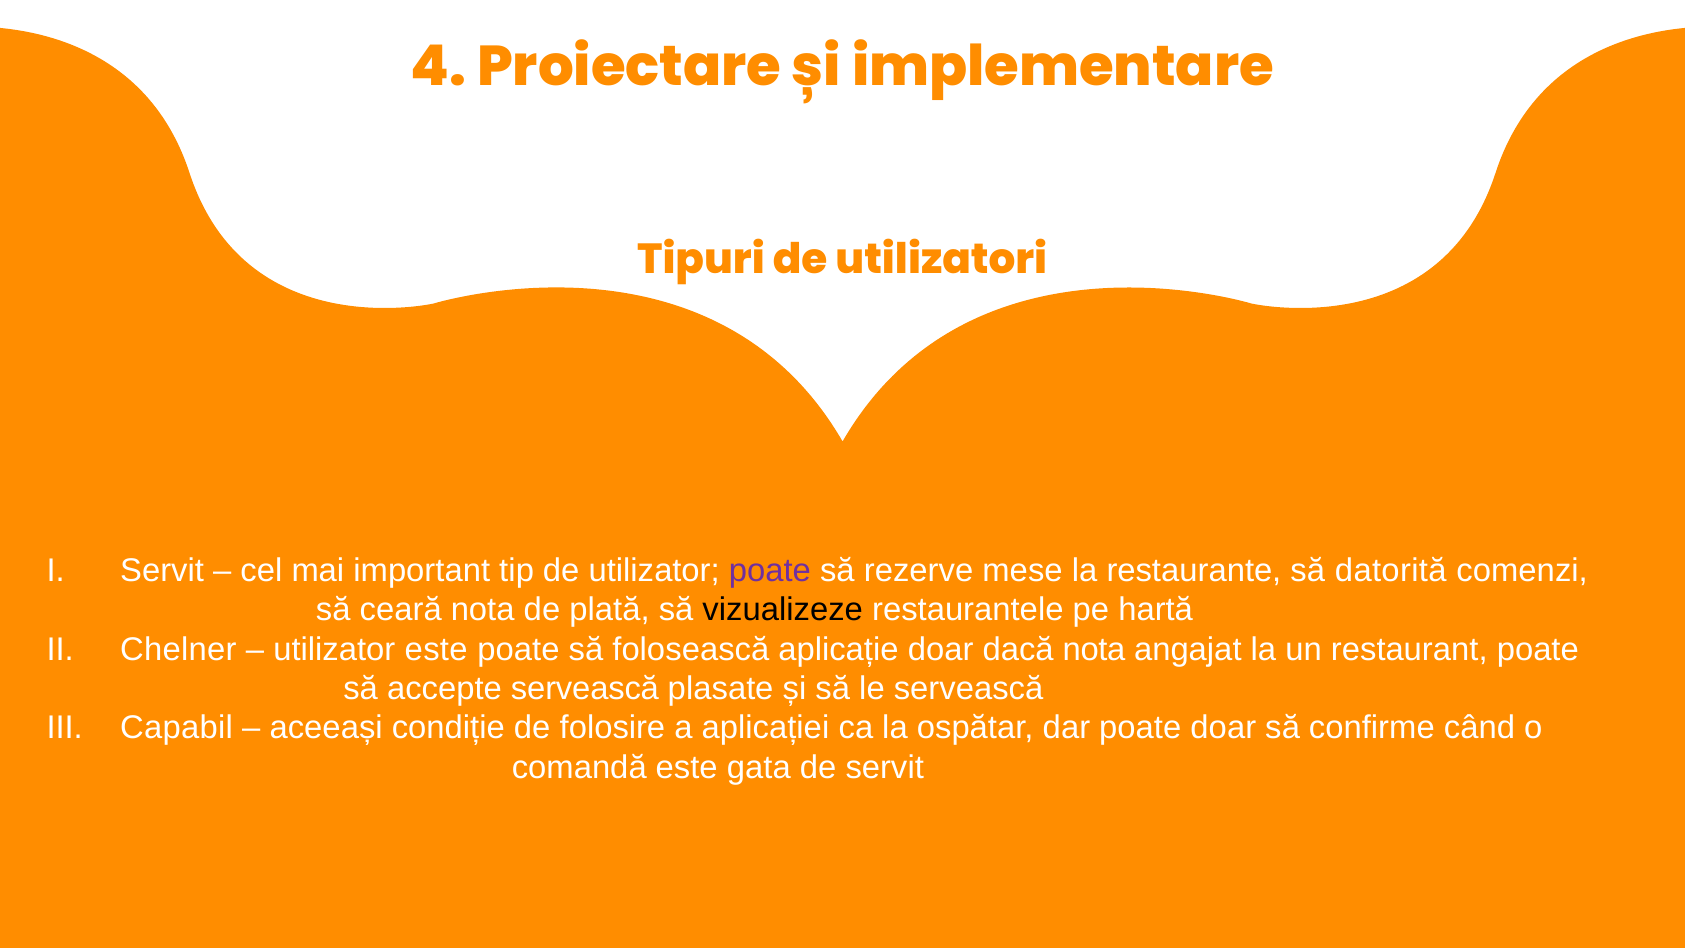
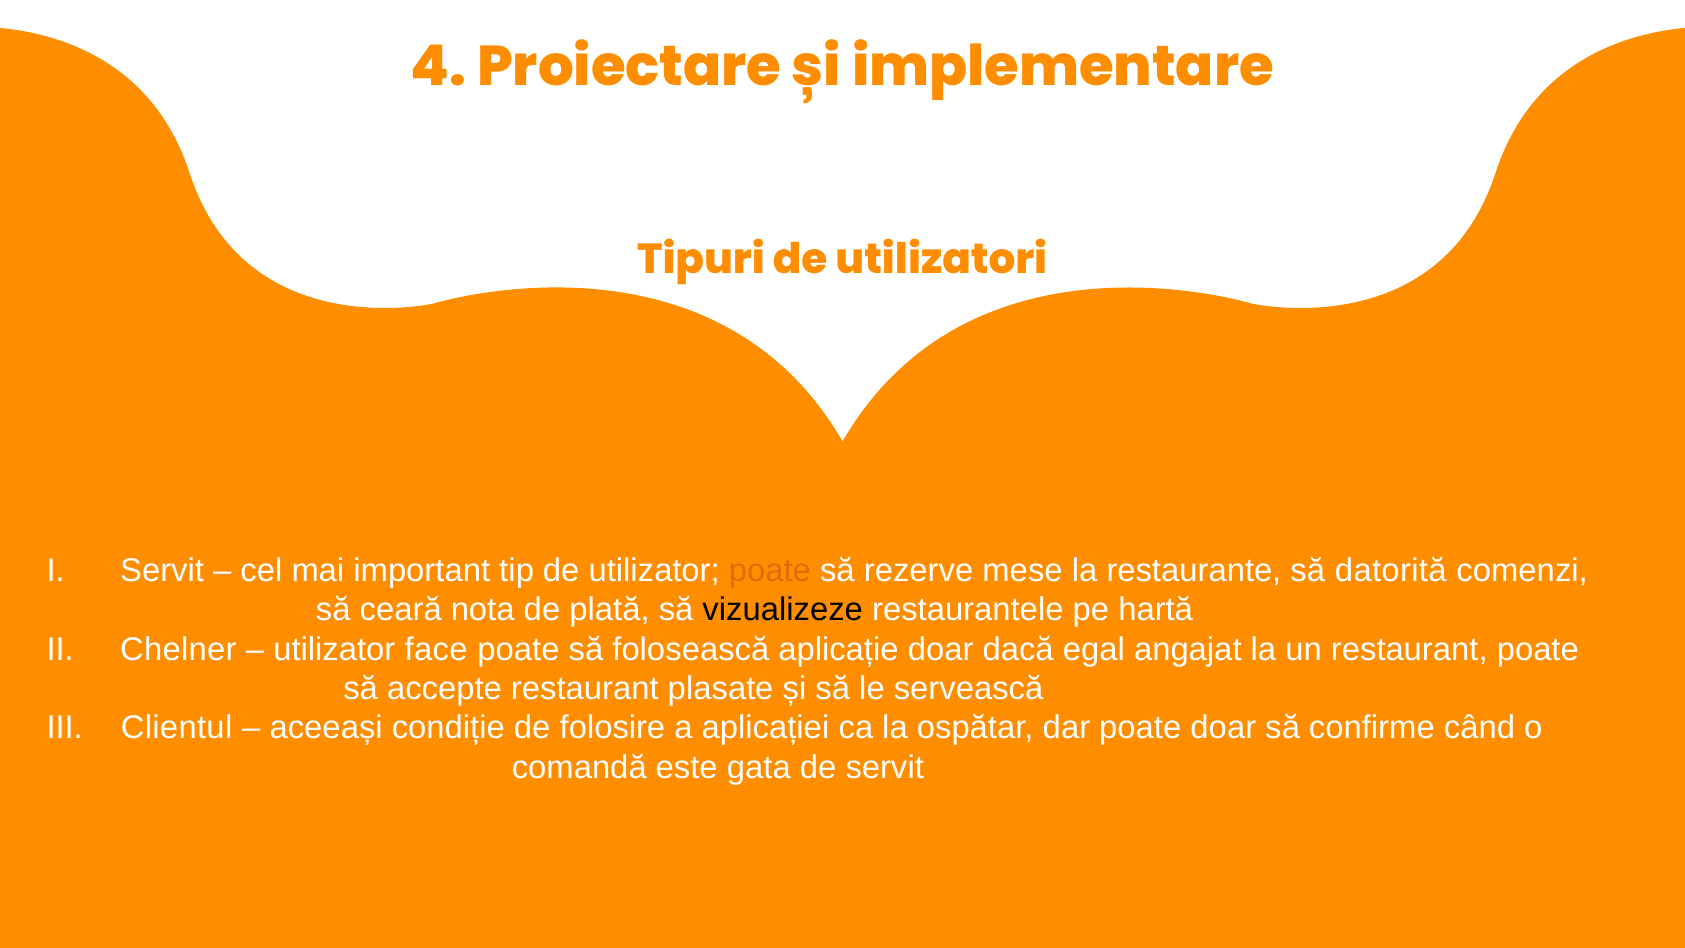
poate at (770, 571) colour: purple -> orange
utilizator este: este -> face
dacă nota: nota -> egal
accepte servească: servească -> restaurant
Capabil: Capabil -> Clientul
